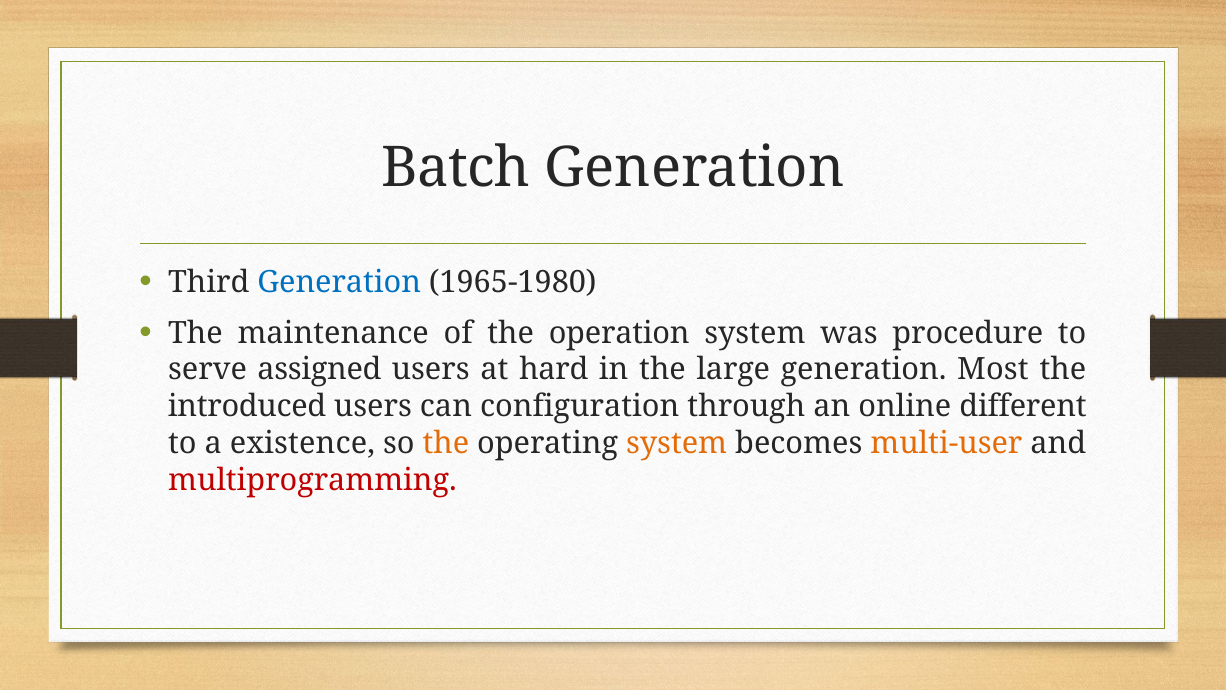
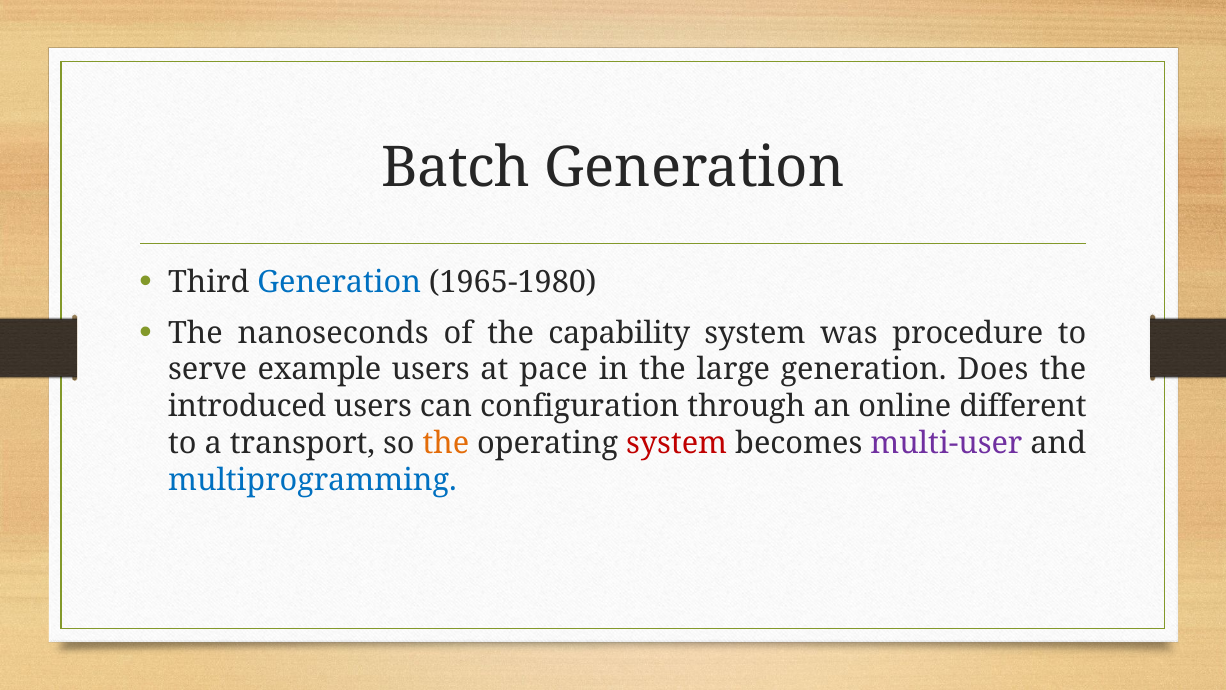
maintenance: maintenance -> nanoseconds
operation: operation -> capability
assigned: assigned -> example
hard: hard -> pace
Most: Most -> Does
existence: existence -> transport
system at (677, 443) colour: orange -> red
multi-user colour: orange -> purple
multiprogramming colour: red -> blue
